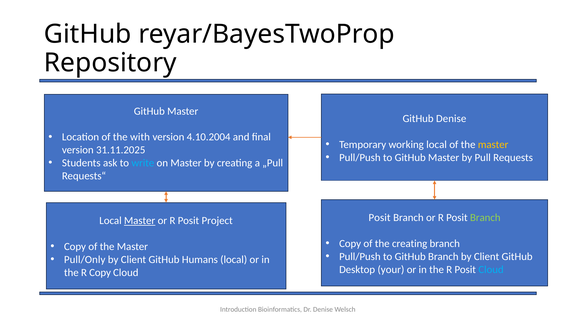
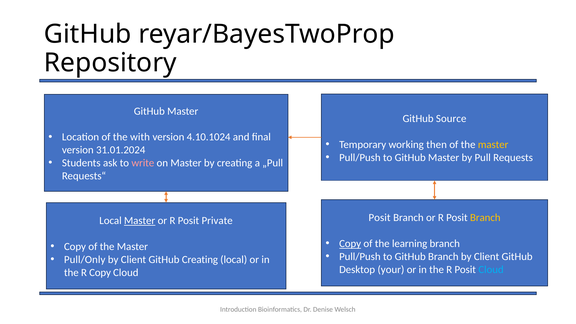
GitHub Denise: Denise -> Source
4.10.2004: 4.10.2004 -> 4.10.1024
working local: local -> then
31.11.2025: 31.11.2025 -> 31.01.2024
write colour: light blue -> pink
Branch at (485, 218) colour: light green -> yellow
Project: Project -> Private
Copy at (350, 244) underline: none -> present
the creating: creating -> learning
GitHub Humans: Humans -> Creating
